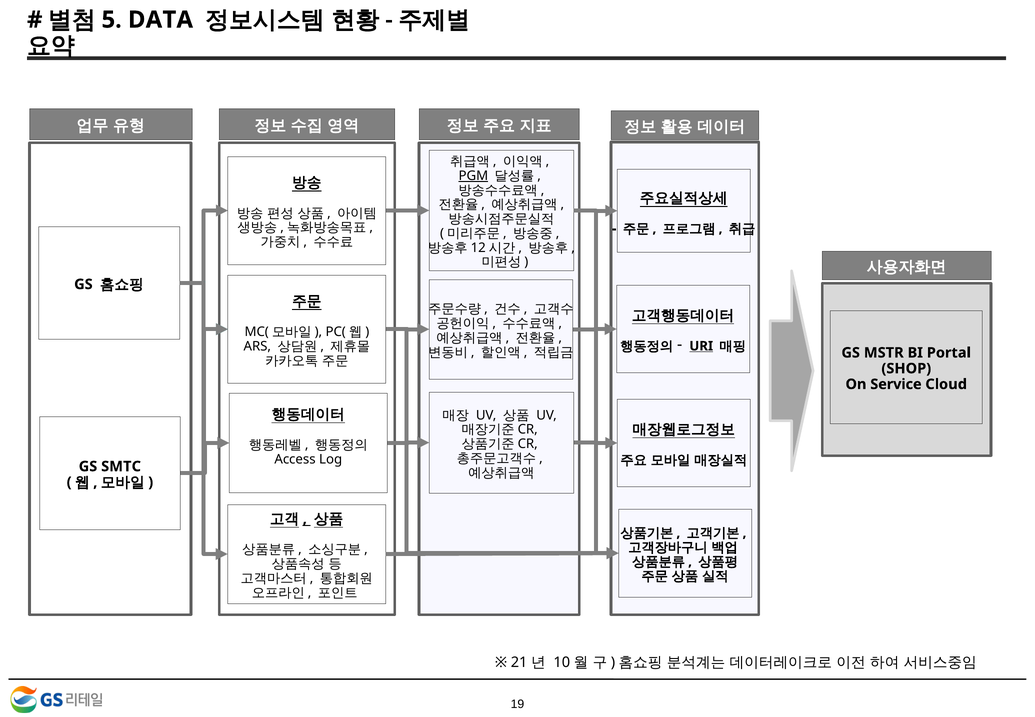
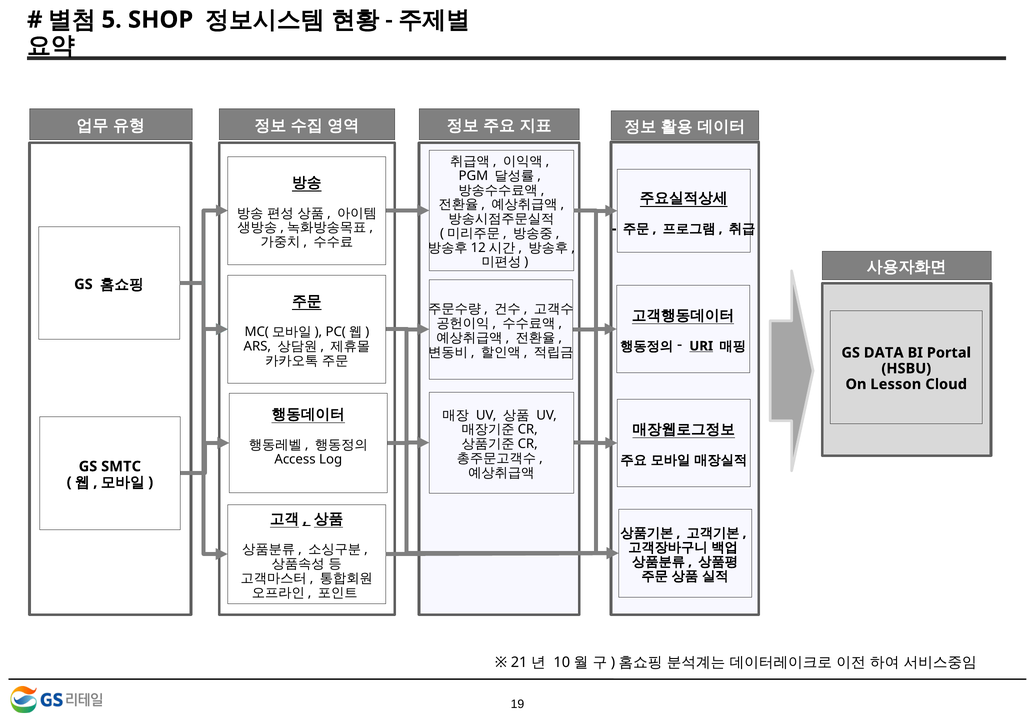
DATA: DATA -> SHOP
PGM underline: present -> none
MSTR: MSTR -> DATA
SHOP: SHOP -> HSBU
Service: Service -> Lesson
